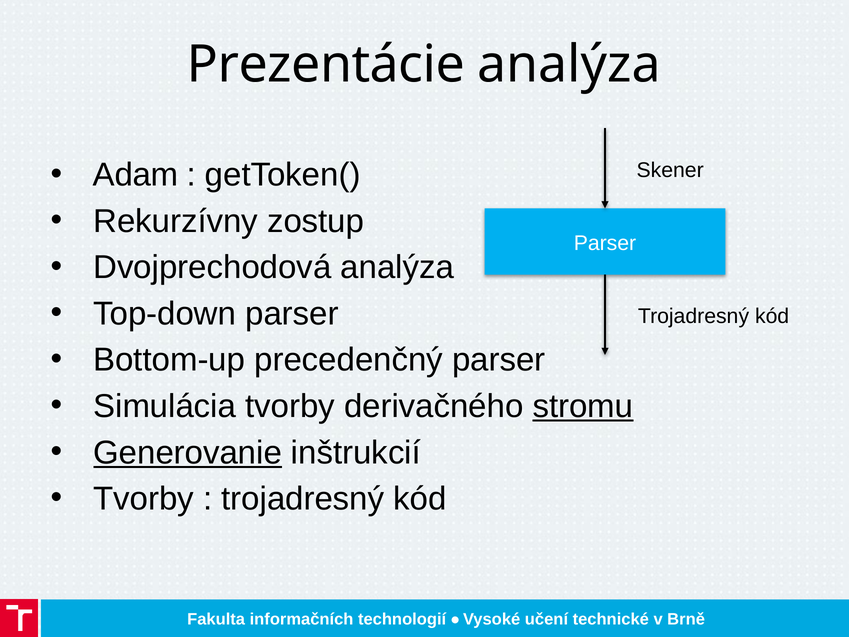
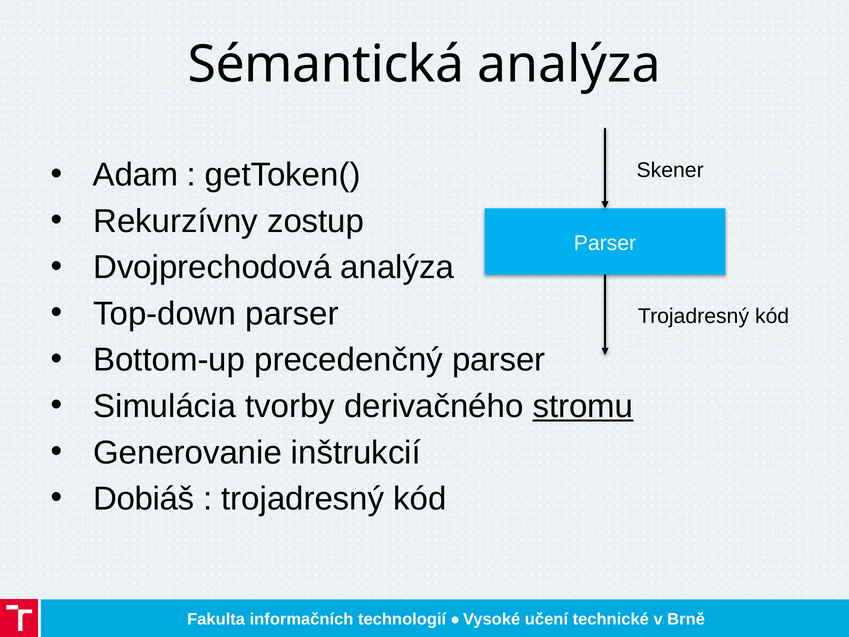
Prezentácie: Prezentácie -> Sémantická
Generovanie underline: present -> none
Tvorby at (144, 499): Tvorby -> Dobiáš
